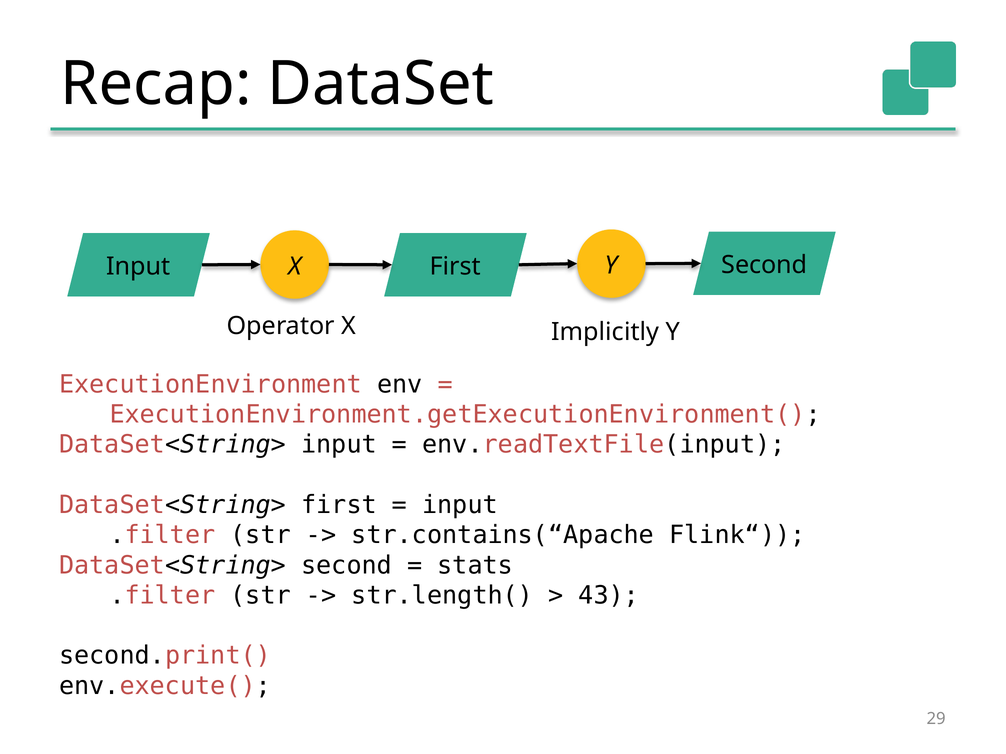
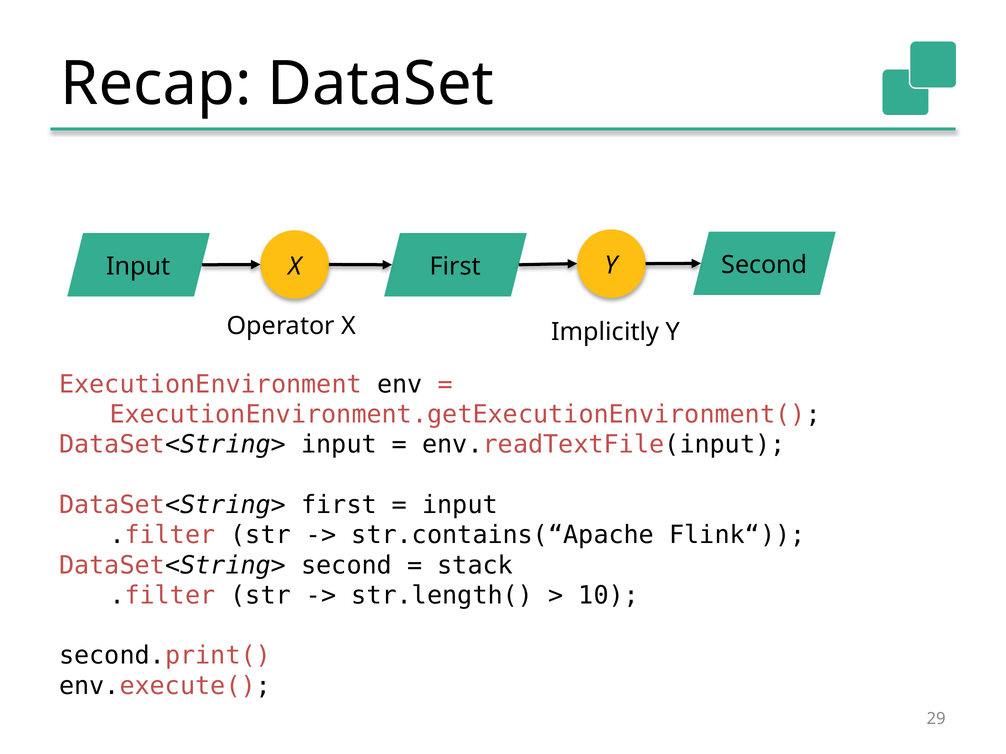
stats: stats -> stack
43: 43 -> 10
